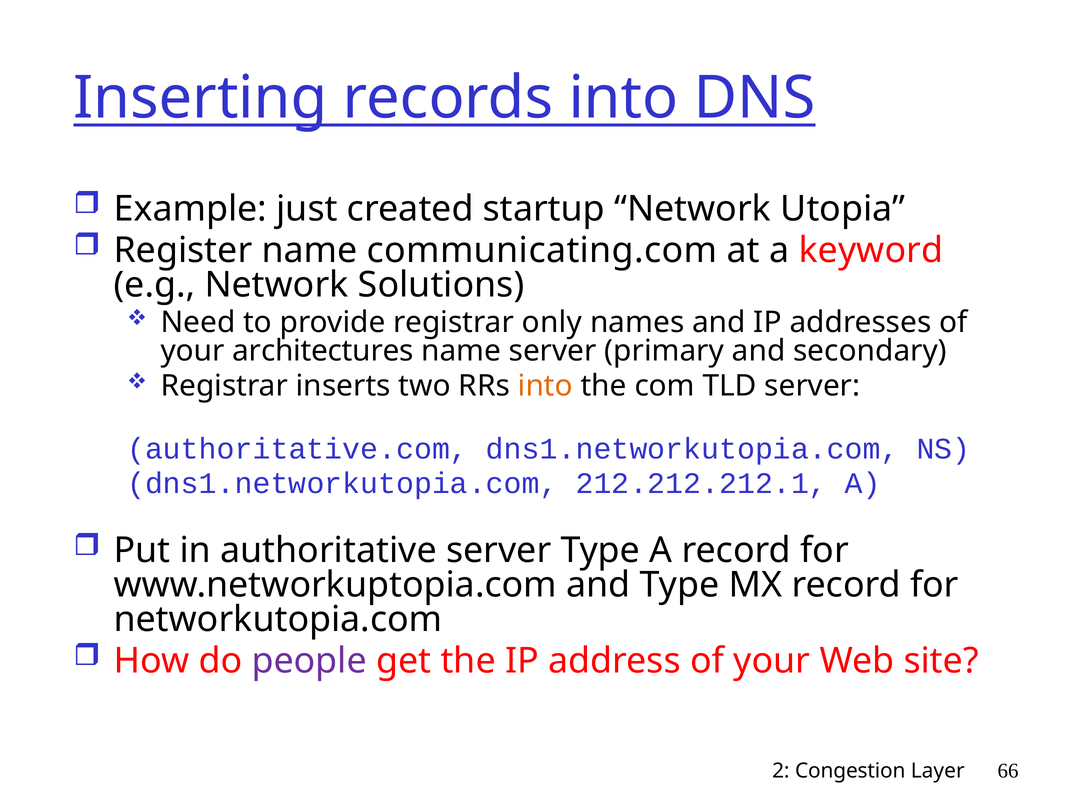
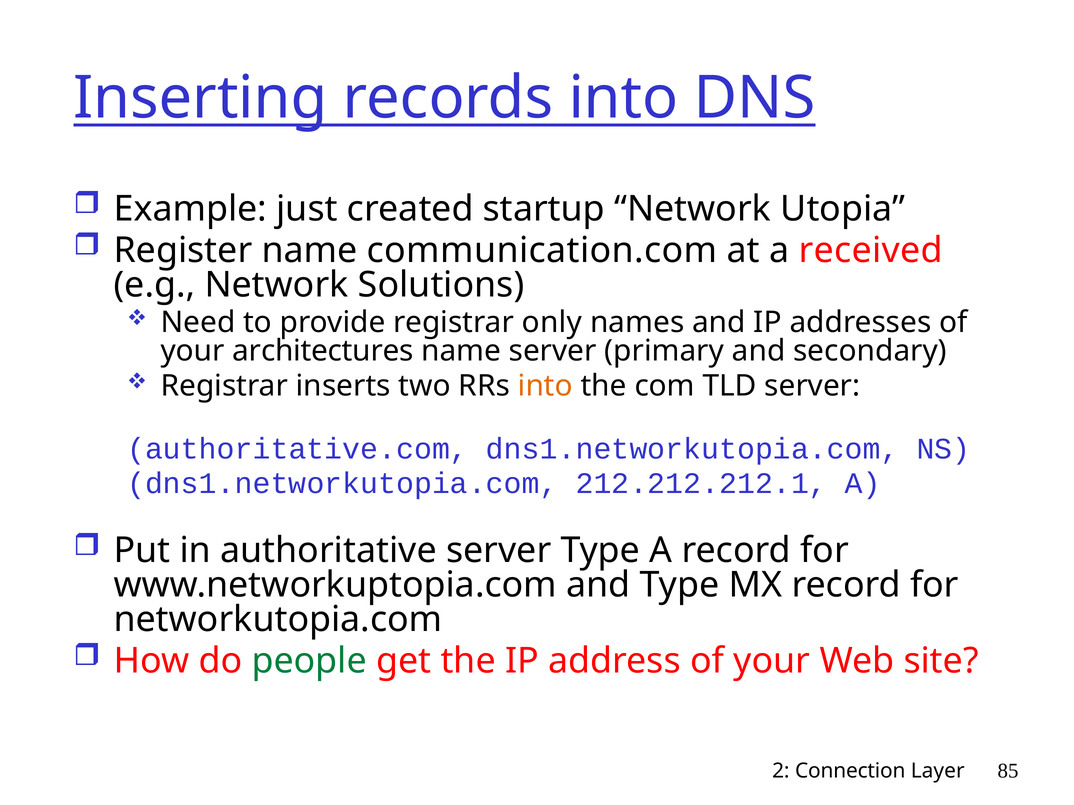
communicating.com: communicating.com -> communication.com
keyword: keyword -> received
people colour: purple -> green
Congestion: Congestion -> Connection
66: 66 -> 85
